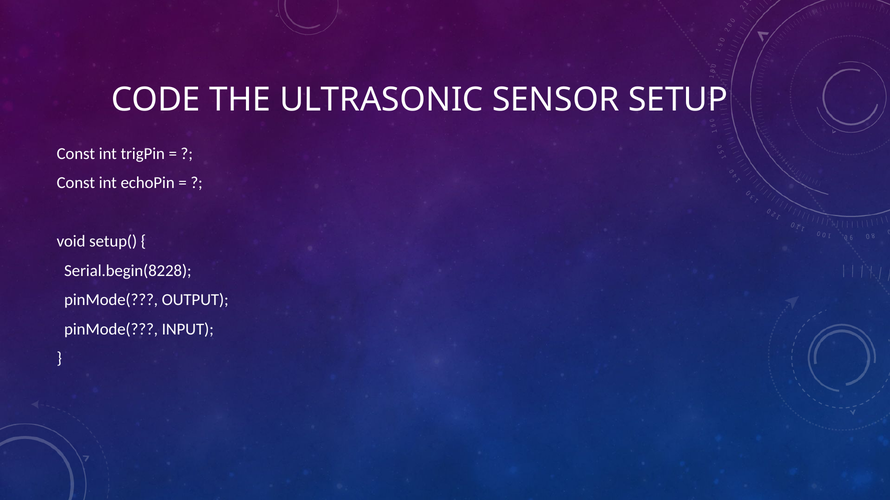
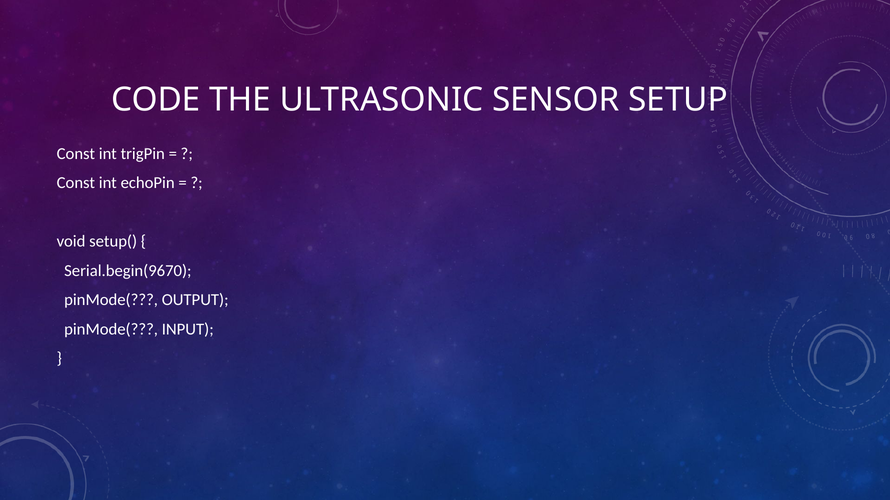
Serial.begin(8228: Serial.begin(8228 -> Serial.begin(9670
